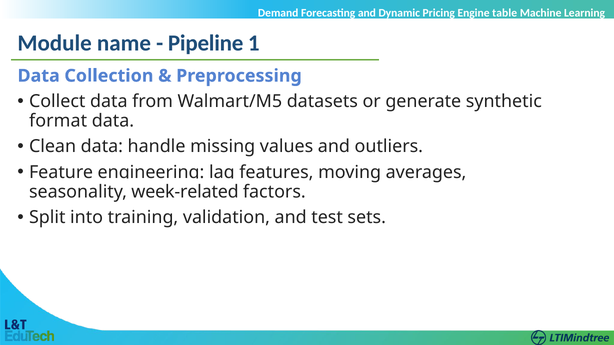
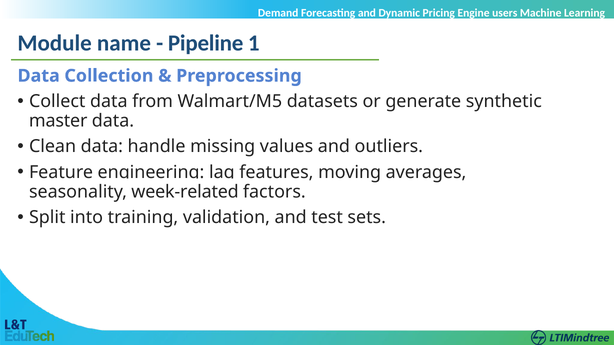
table: table -> users
format: format -> master
